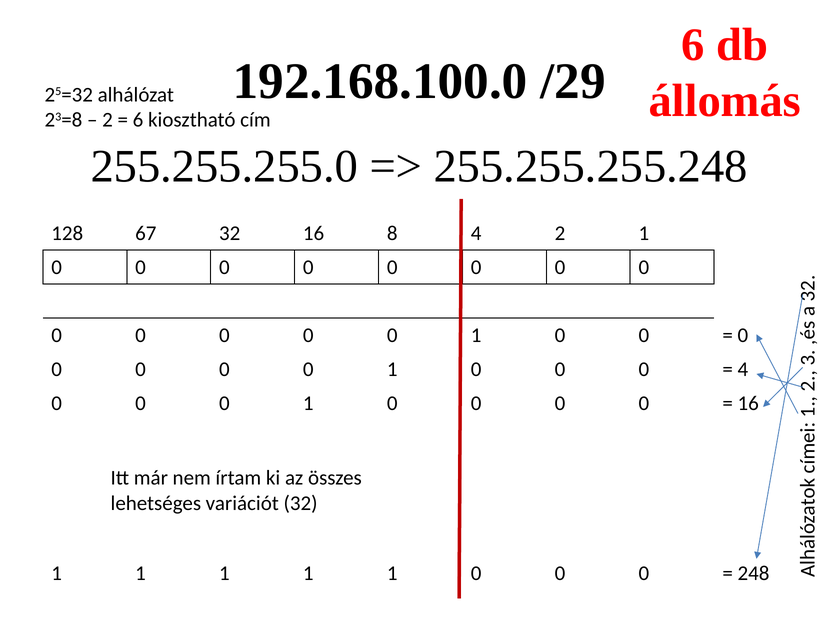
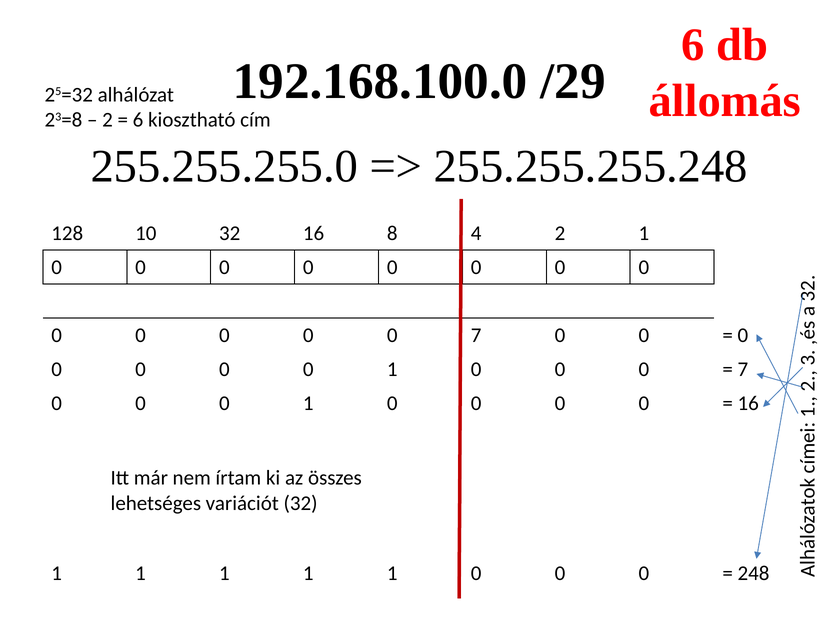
67: 67 -> 10
1 at (476, 335): 1 -> 7
4 at (743, 370): 4 -> 7
